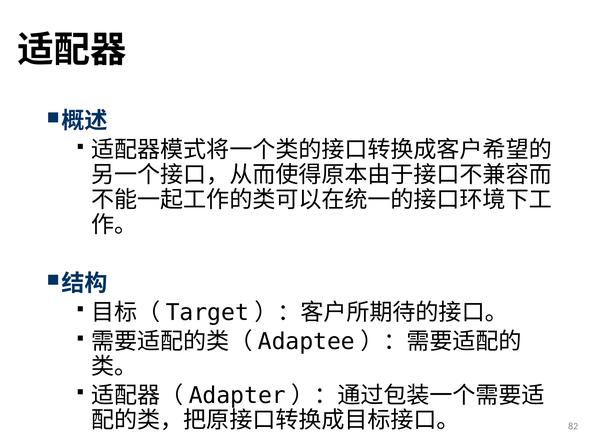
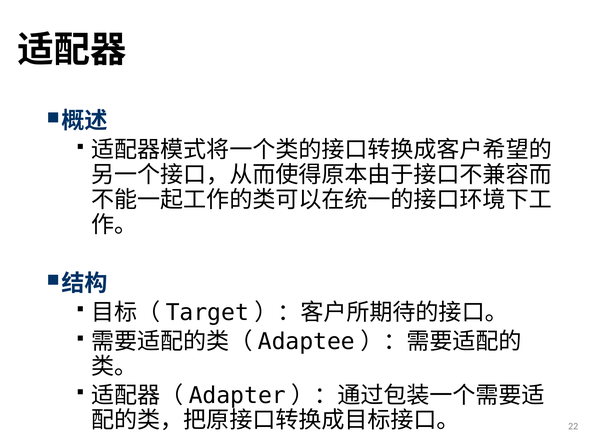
82: 82 -> 22
